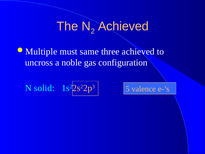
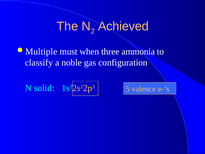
same: same -> when
three achieved: achieved -> ammonia
uncross: uncross -> classify
